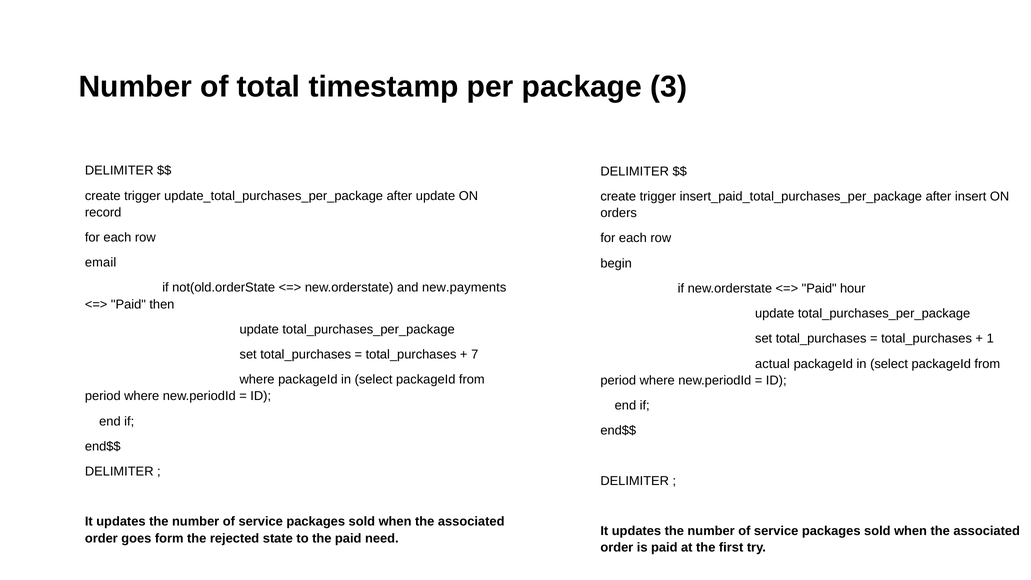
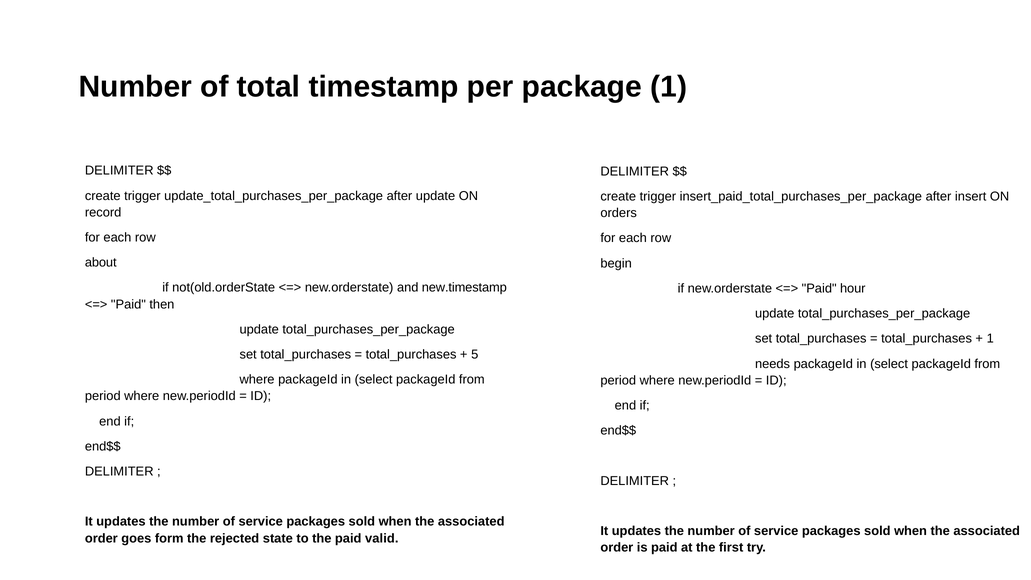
package 3: 3 -> 1
email: email -> about
new.payments: new.payments -> new.timestamp
7: 7 -> 5
actual: actual -> needs
need: need -> valid
